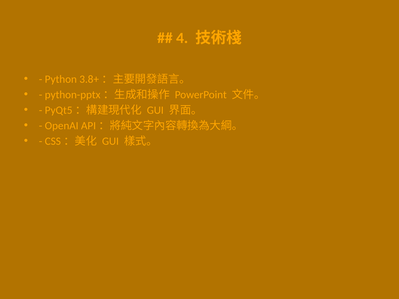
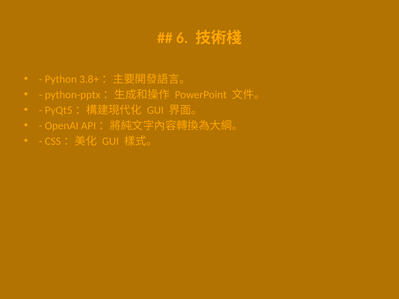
4: 4 -> 6
